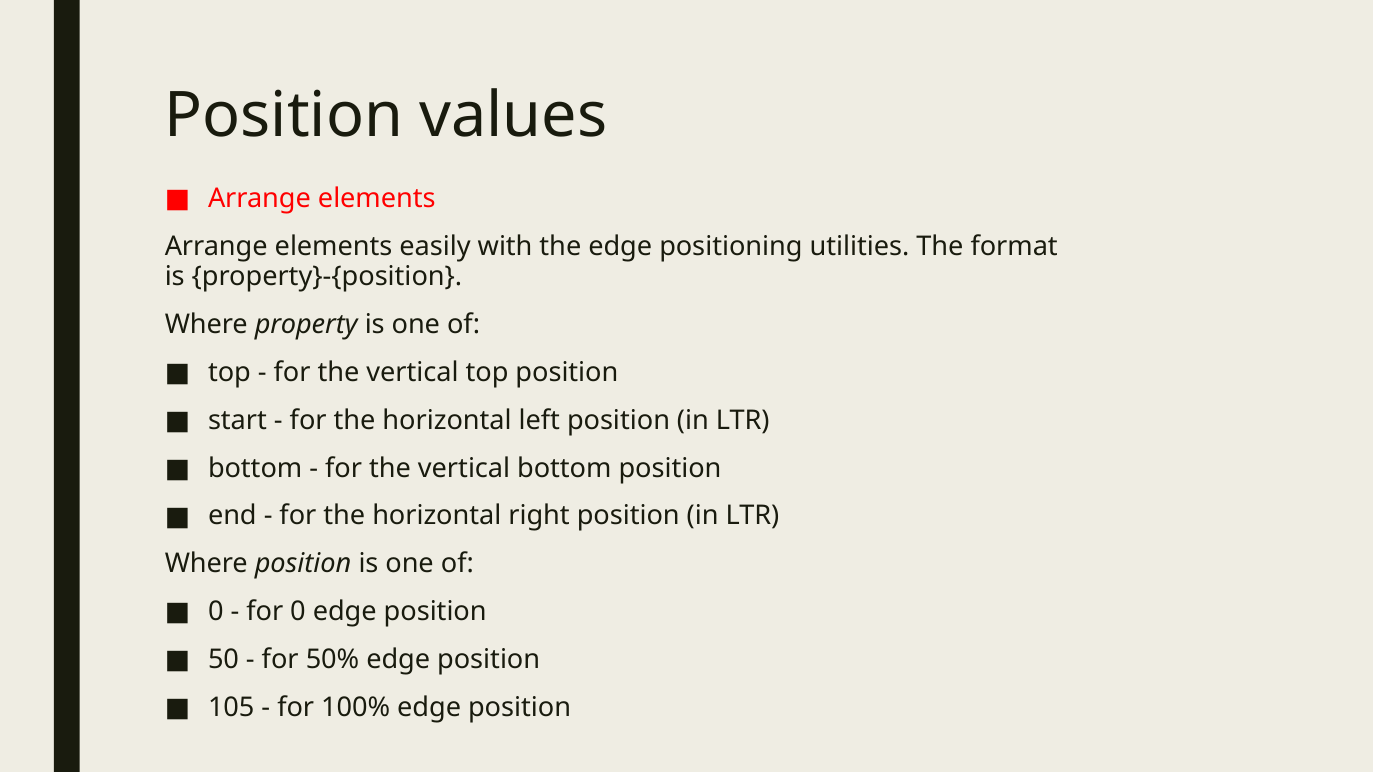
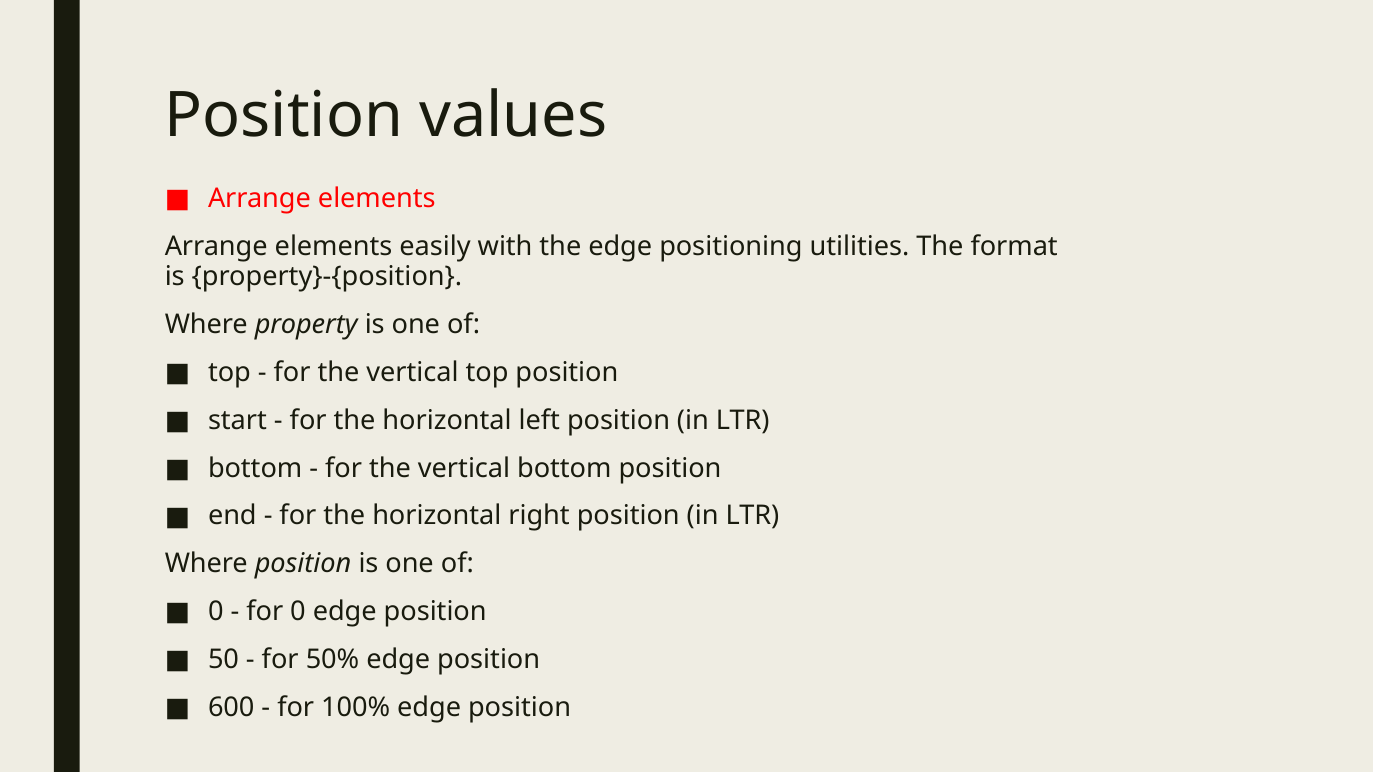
105: 105 -> 600
